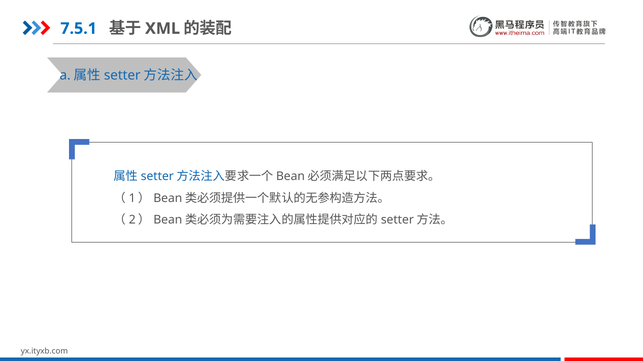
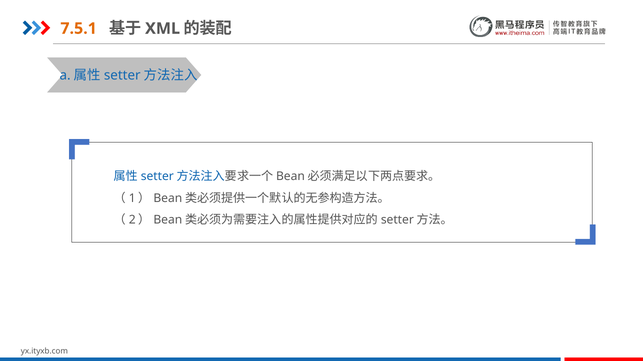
7.5.1 colour: blue -> orange
